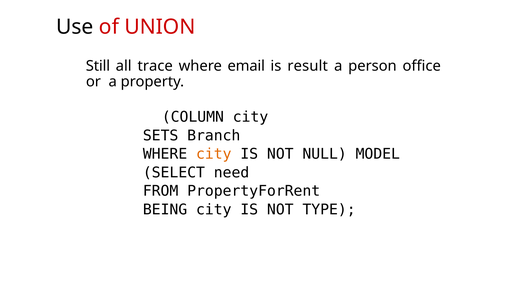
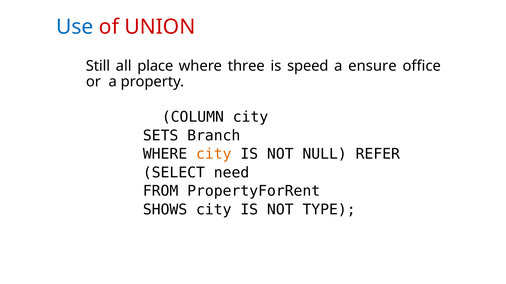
Use colour: black -> blue
trace: trace -> place
email: email -> three
result: result -> speed
person: person -> ensure
MODEL: MODEL -> REFER
BEING: BEING -> SHOWS
